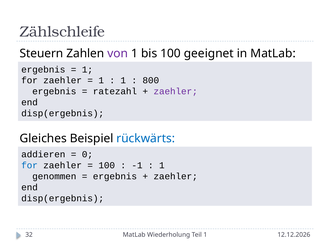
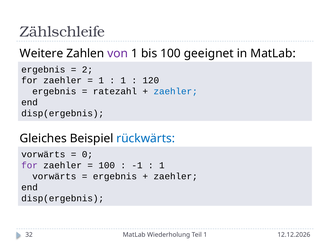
Steuern: Steuern -> Weitere
1 at (87, 70): 1 -> 2
800: 800 -> 120
zaehler at (176, 92) colour: purple -> blue
addieren at (43, 155): addieren -> vorwärts
for at (30, 166) colour: blue -> purple
genommen at (54, 177): genommen -> vorwärts
